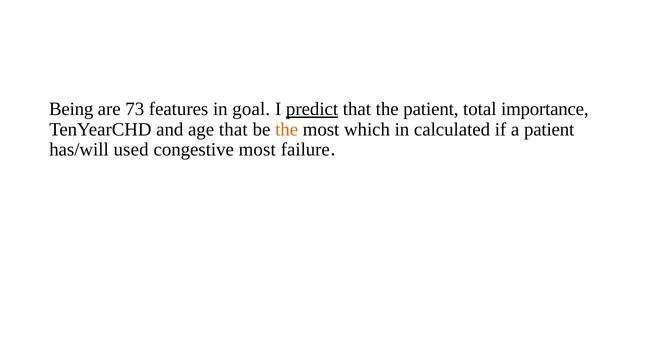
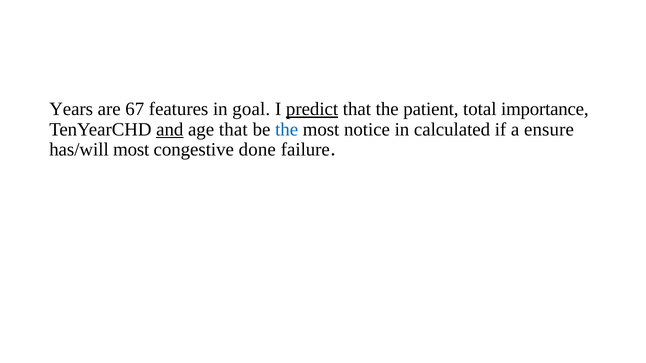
Being: Being -> Years
73: 73 -> 67
and underline: none -> present
the at (287, 130) colour: orange -> blue
which: which -> notice
a patient: patient -> ensure
has/will used: used -> most
congestive most: most -> done
